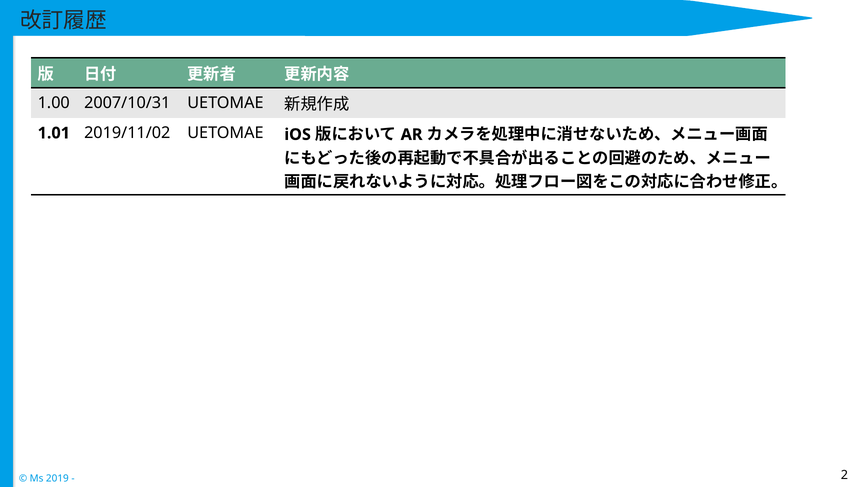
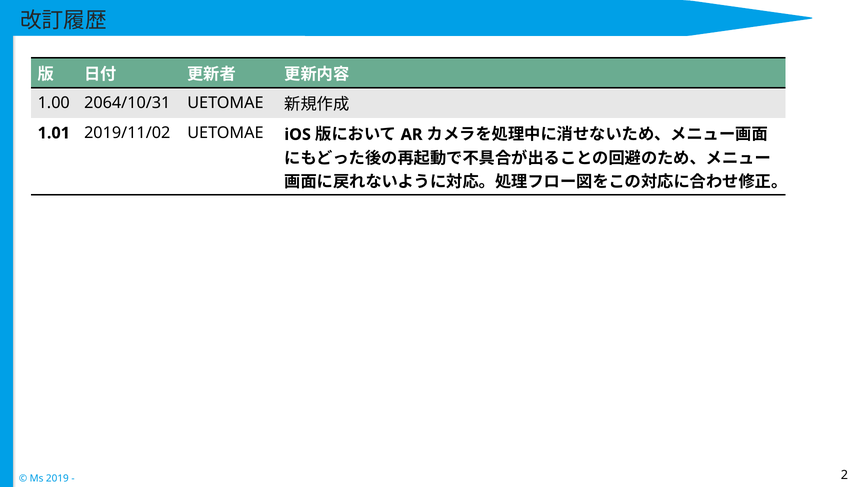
2007/10/31: 2007/10/31 -> 2064/10/31
